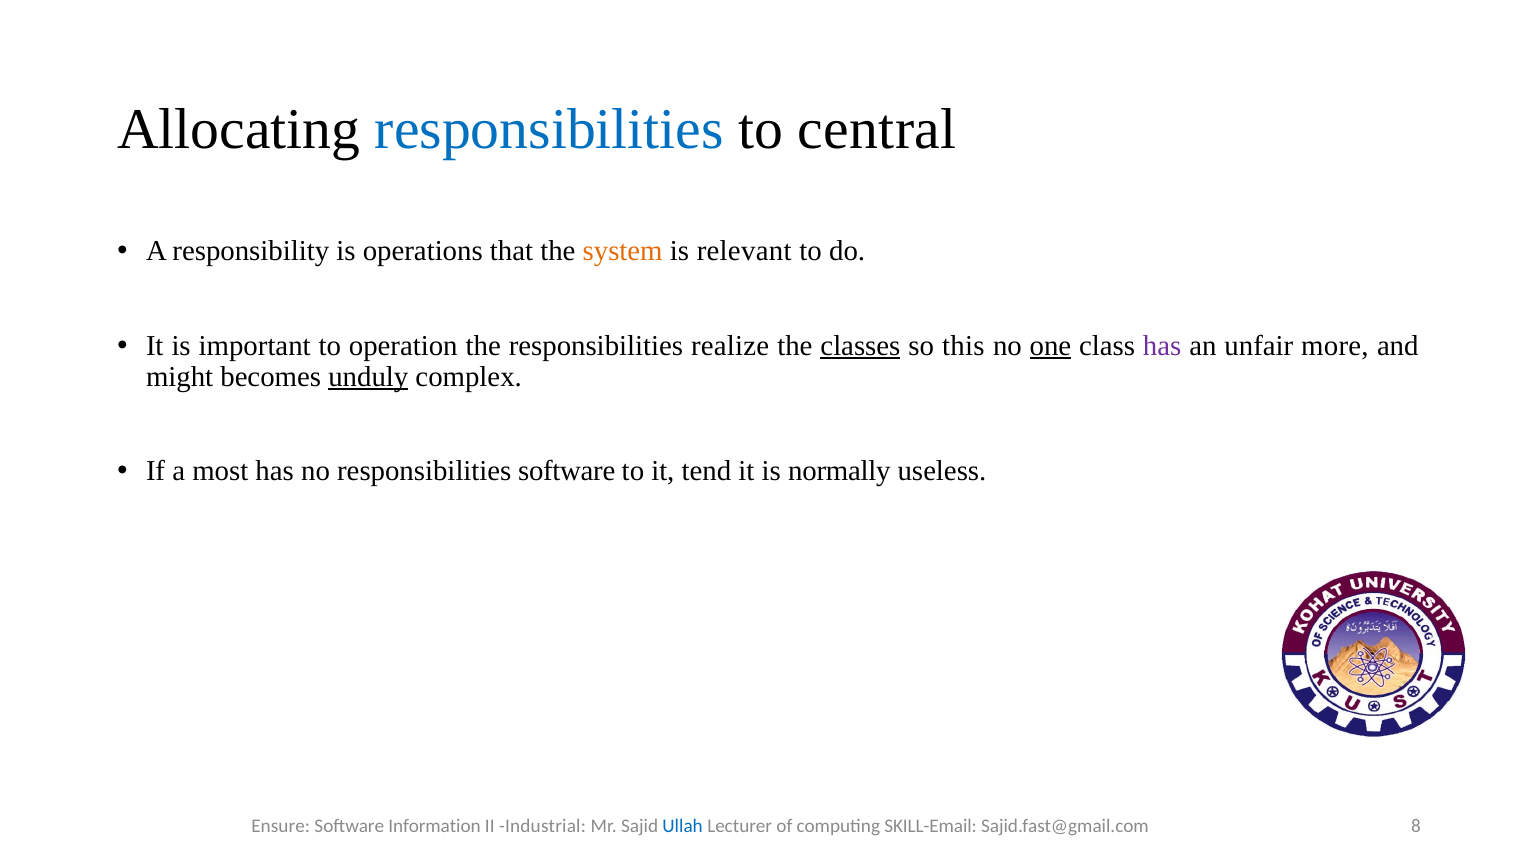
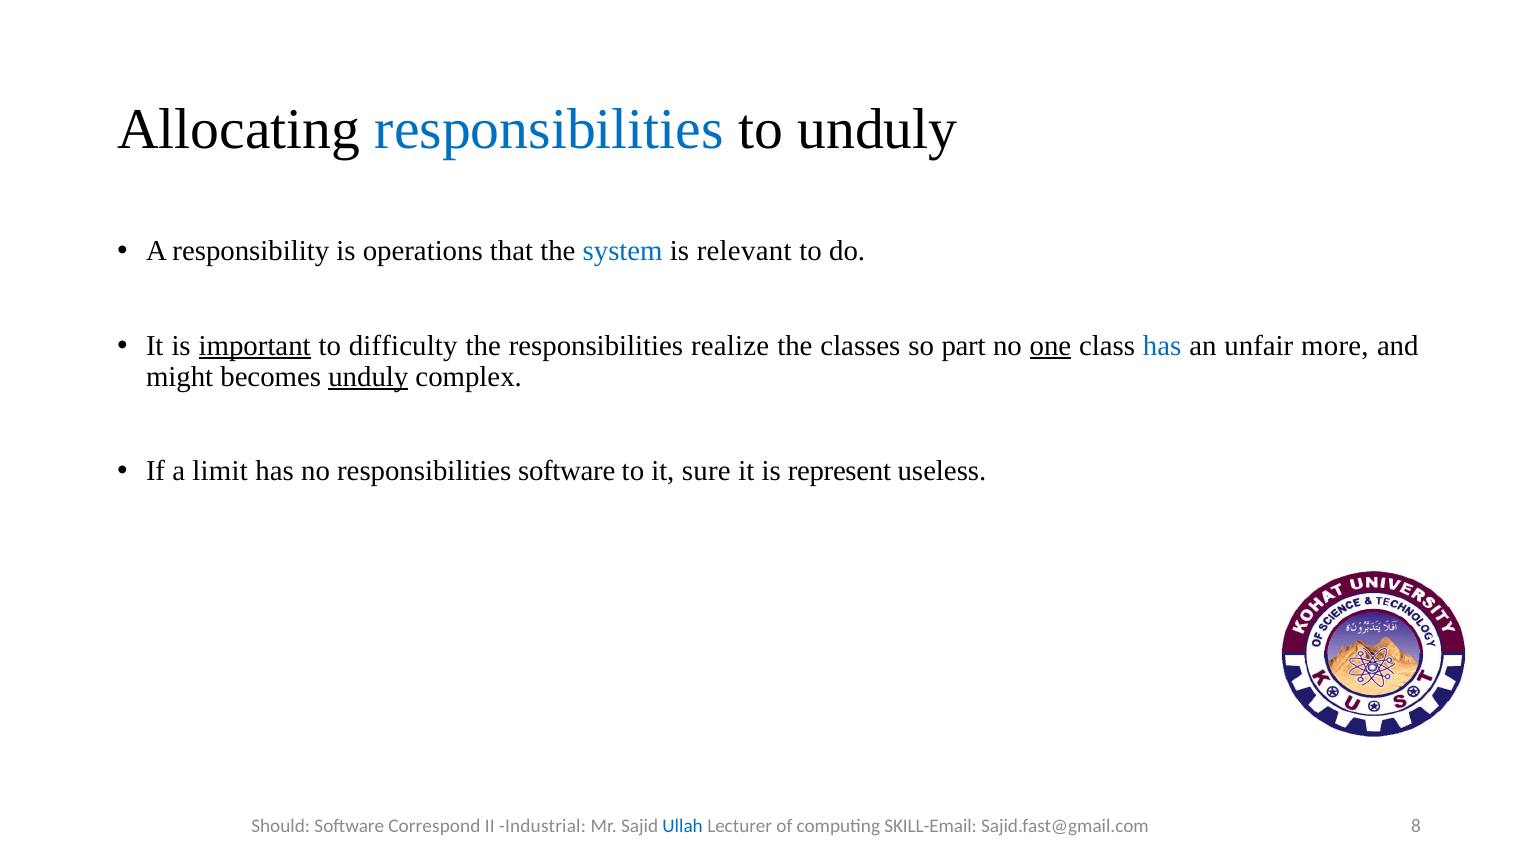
to central: central -> unduly
system colour: orange -> blue
important underline: none -> present
operation: operation -> difficulty
classes underline: present -> none
this: this -> part
has at (1162, 346) colour: purple -> blue
most: most -> limit
tend: tend -> sure
normally: normally -> represent
Ensure: Ensure -> Should
Information: Information -> Correspond
